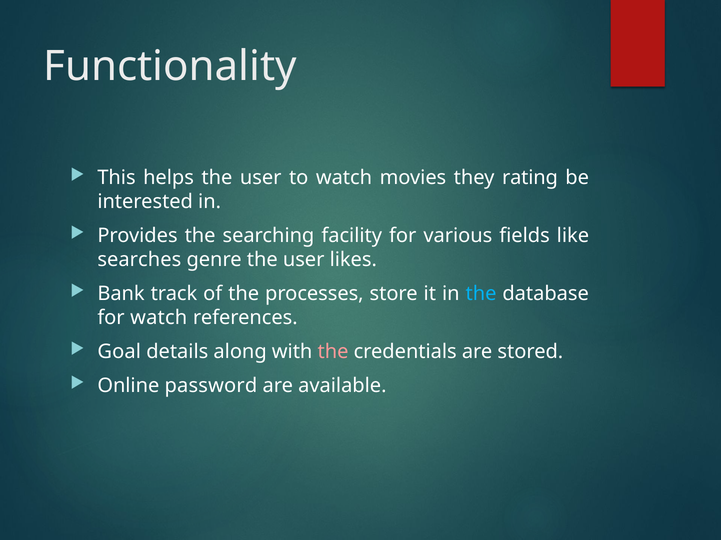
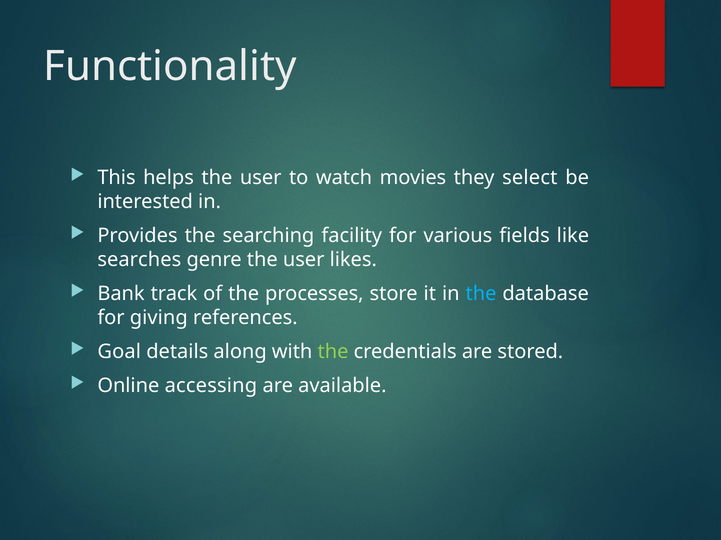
rating: rating -> select
for watch: watch -> giving
the at (333, 352) colour: pink -> light green
password: password -> accessing
